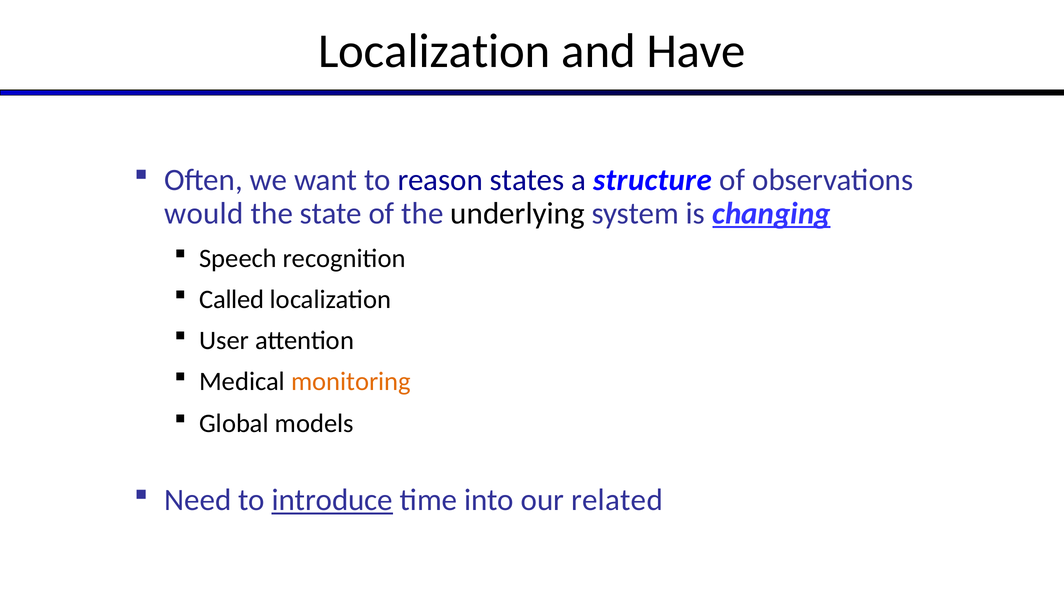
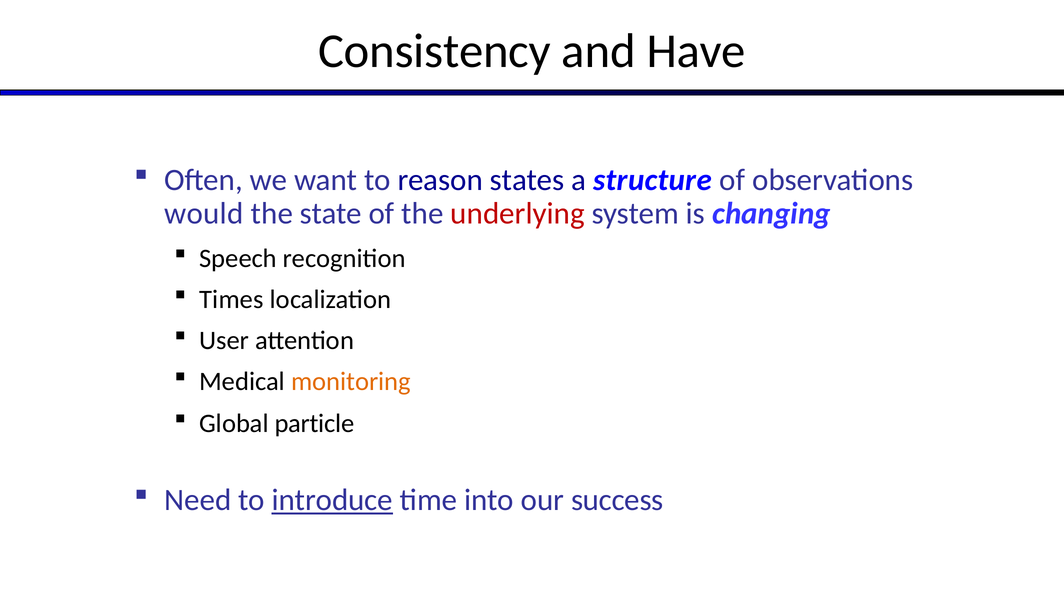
Localization at (434, 51): Localization -> Consistency
underlying colour: black -> red
changing underline: present -> none
Called: Called -> Times
models: models -> particle
related: related -> success
